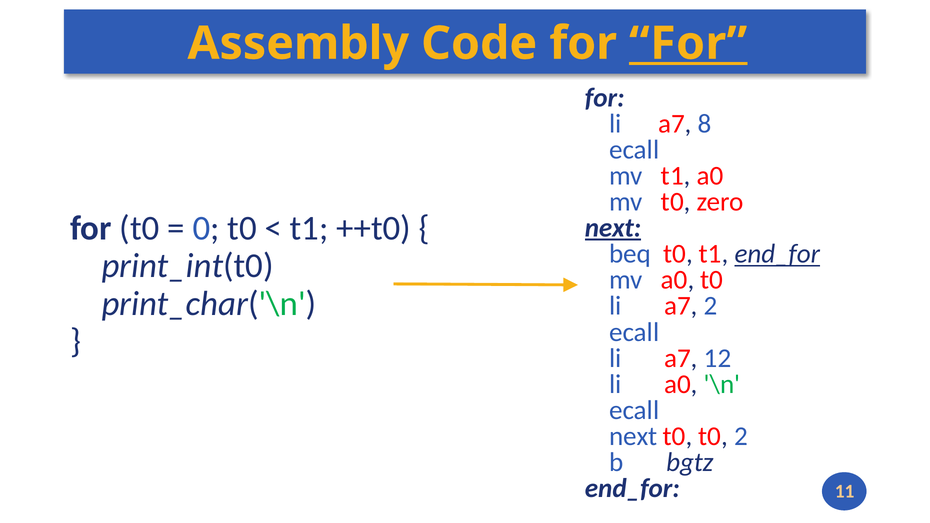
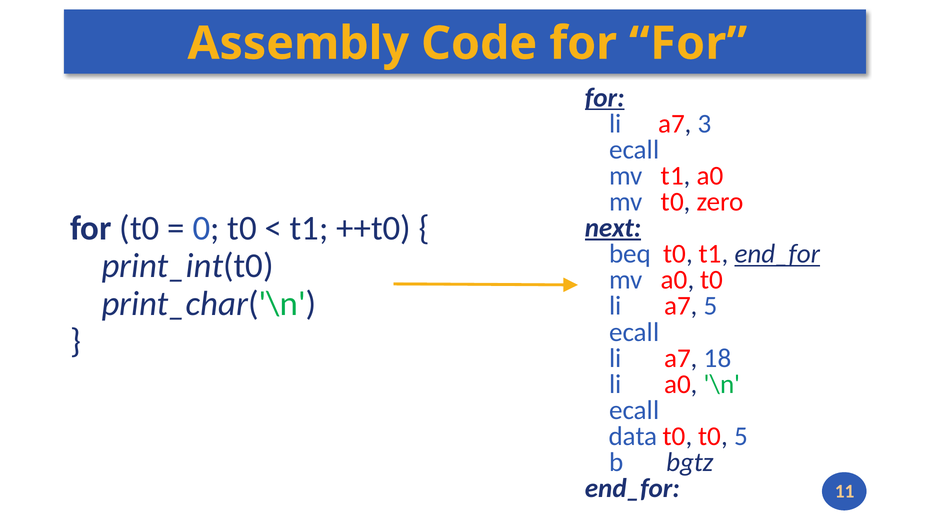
For at (688, 44) underline: present -> none
for at (605, 98) underline: none -> present
8: 8 -> 3
a7 2: 2 -> 5
12: 12 -> 18
next at (633, 436): next -> data
t0 2: 2 -> 5
